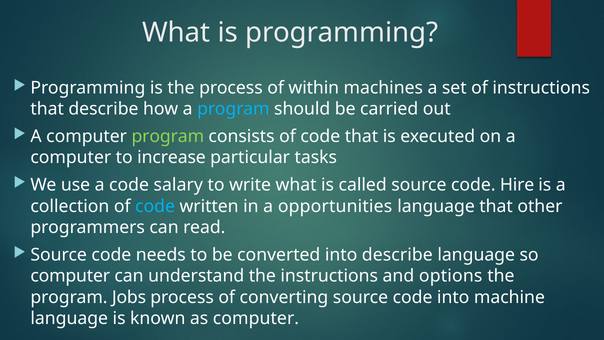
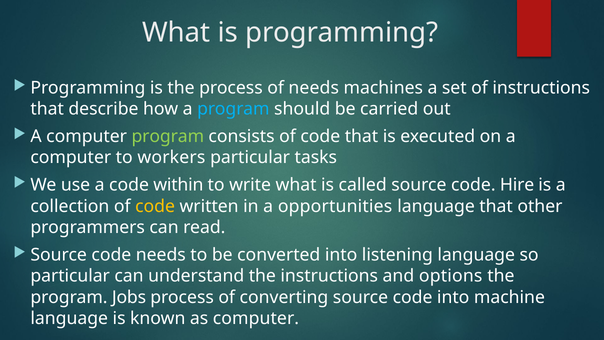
of within: within -> needs
increase: increase -> workers
salary: salary -> within
code at (155, 206) colour: light blue -> yellow
into describe: describe -> listening
computer at (70, 276): computer -> particular
